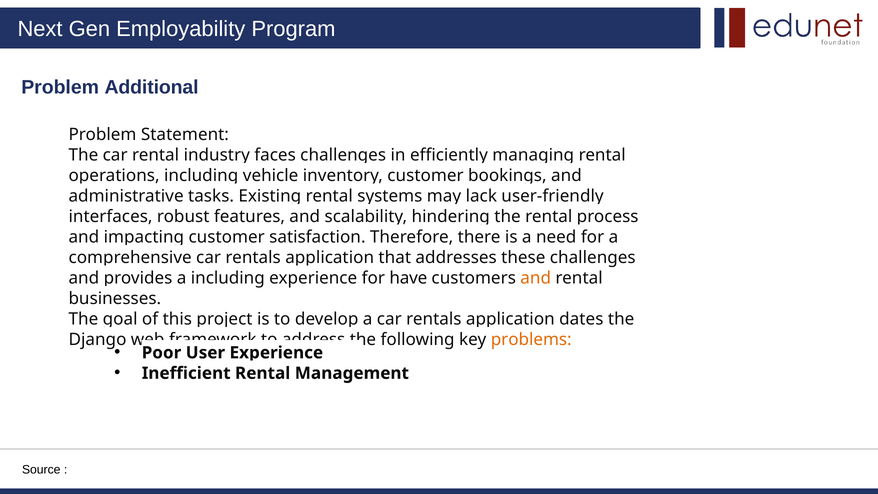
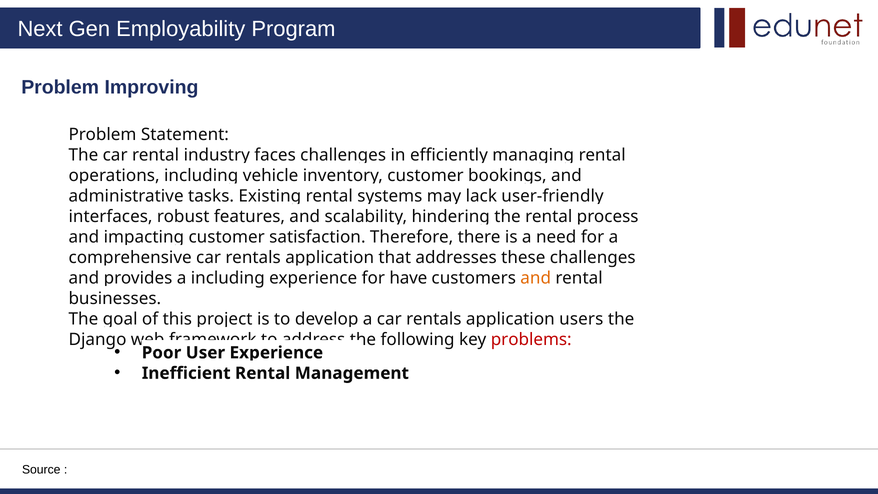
Additional: Additional -> Improving
dates: dates -> users
problems colour: orange -> red
